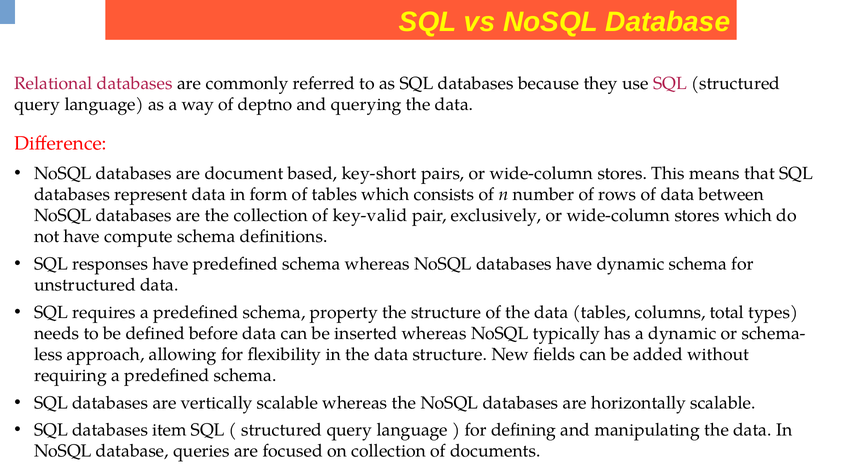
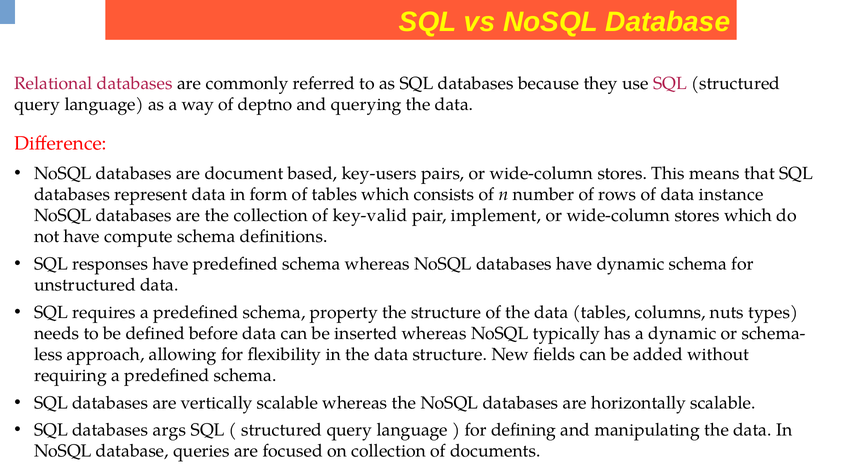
key-short: key-short -> key-users
between: between -> instance
exclusively: exclusively -> implement
total: total -> nuts
item: item -> args
